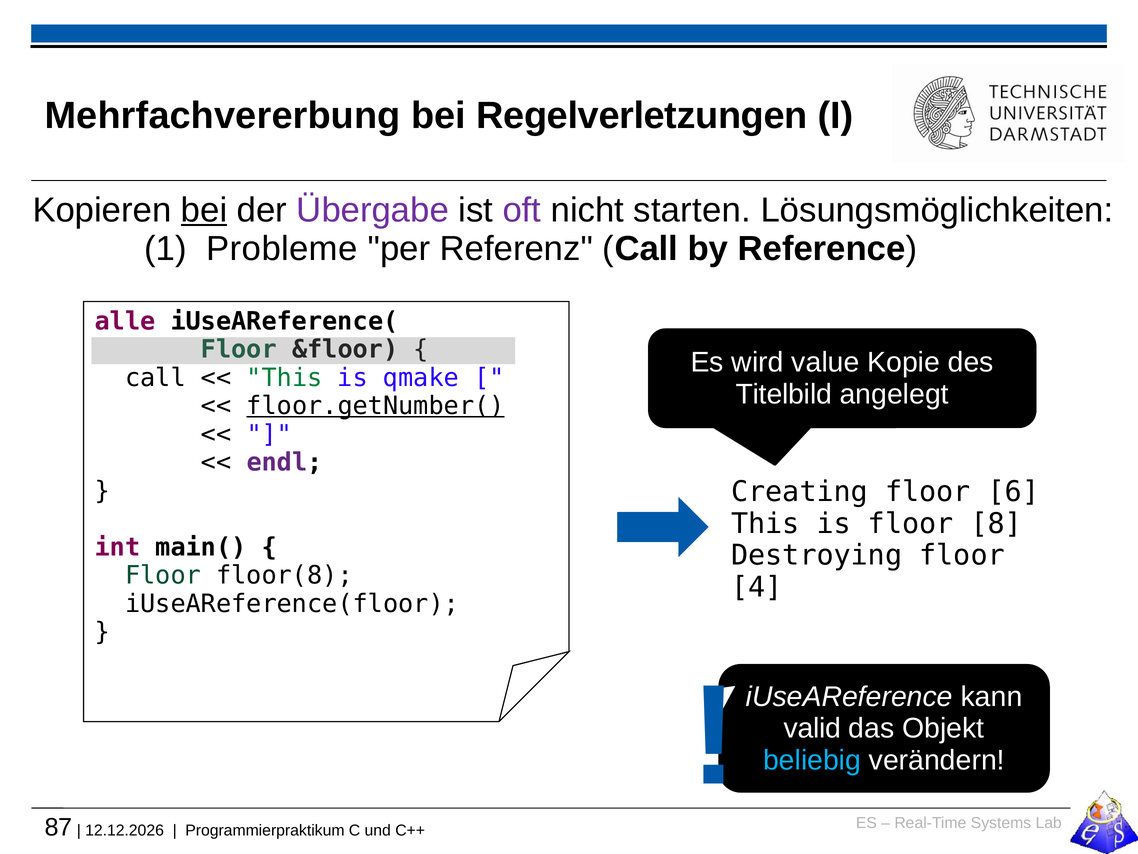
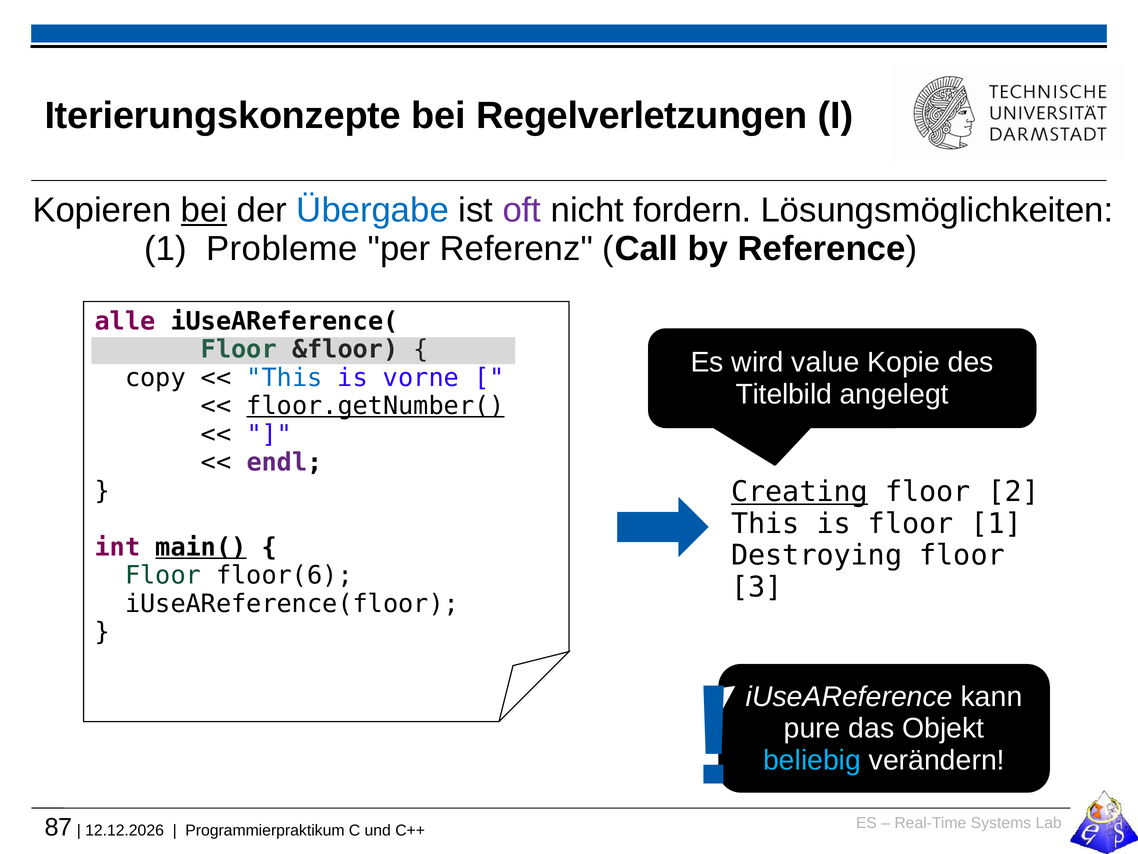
Mehrfachvererbung: Mehrfachvererbung -> Iterierungskonzepte
Übergabe colour: purple -> blue
starten: starten -> fordern
call at (155, 378): call -> copy
This at (284, 378) colour: green -> blue
qmake: qmake -> vorne
Creating underline: none -> present
6: 6 -> 2
floor 8: 8 -> 1
main( underline: none -> present
floor(8: floor(8 -> floor(6
4: 4 -> 3
valid: valid -> pure
